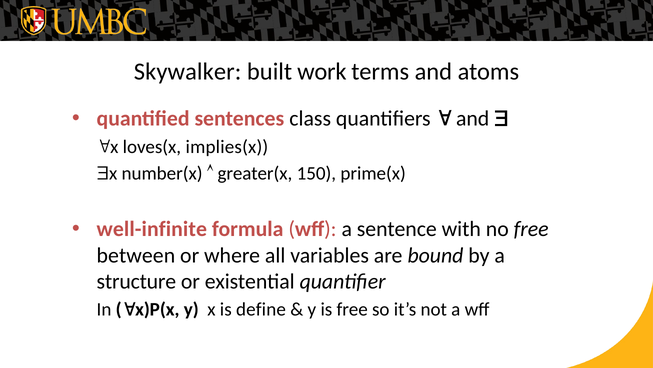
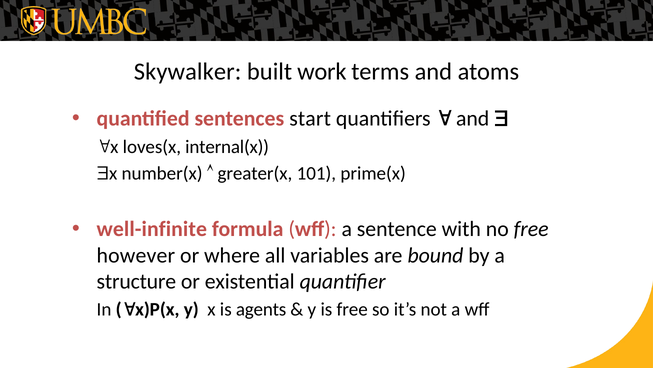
class: class -> start
implies(x: implies(x -> internal(x
150: 150 -> 101
between: between -> however
define: define -> agents
